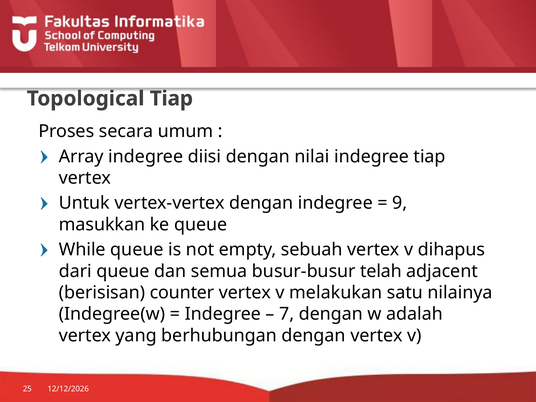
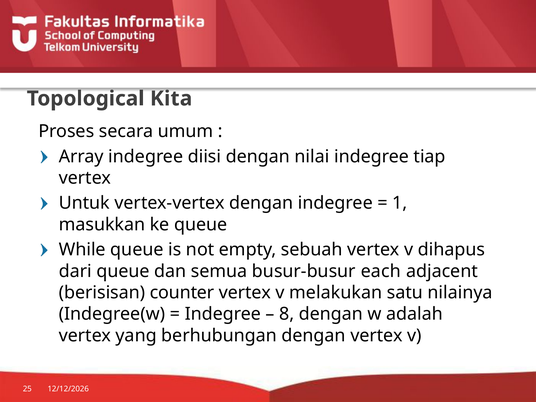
Topological Tiap: Tiap -> Kita
9: 9 -> 1
telah: telah -> each
7: 7 -> 8
